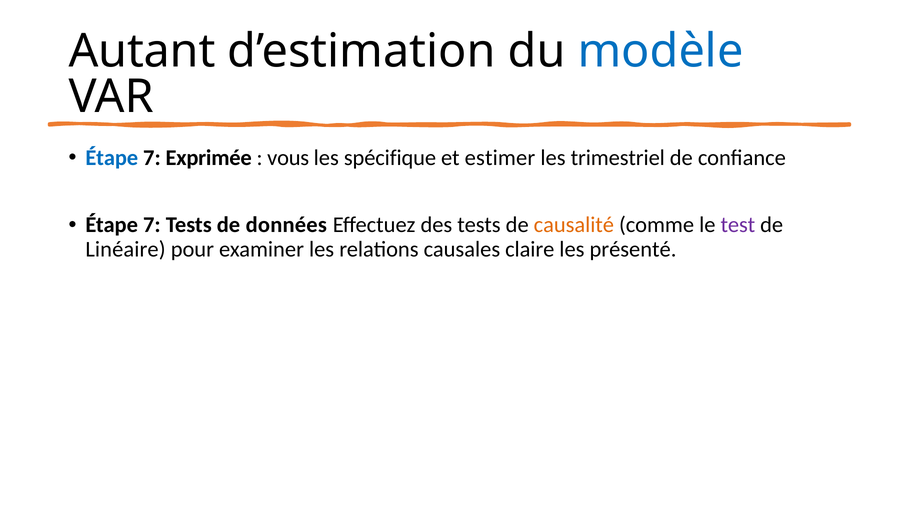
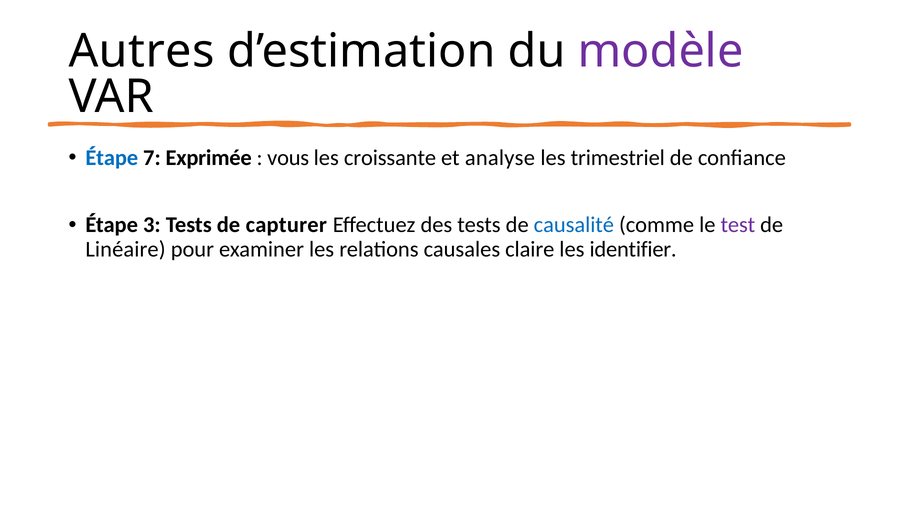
Autant: Autant -> Autres
modèle colour: blue -> purple
spécifique: spécifique -> croissante
estimer: estimer -> analyse
7 at (152, 225): 7 -> 3
données: données -> capturer
causalité colour: orange -> blue
présenté: présenté -> identifier
